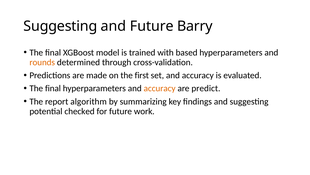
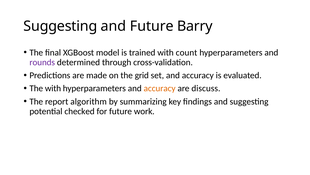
based: based -> count
rounds colour: orange -> purple
first: first -> grid
final at (53, 88): final -> with
predict: predict -> discuss
